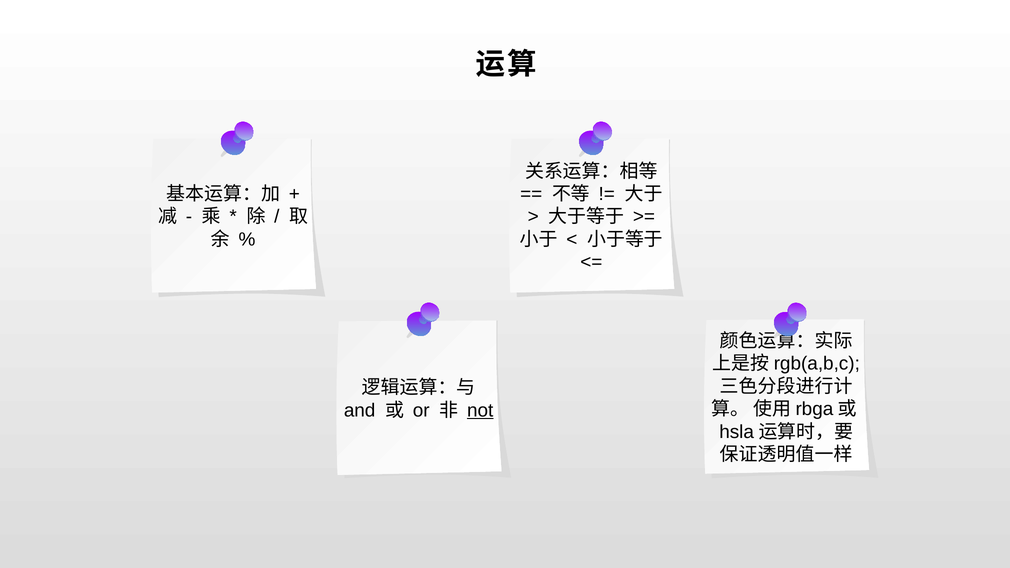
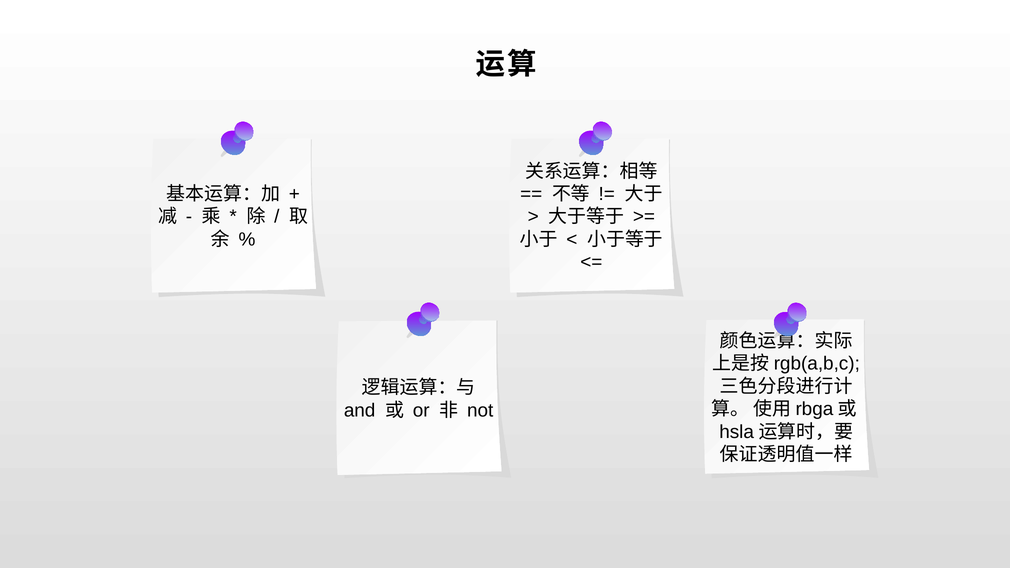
not underline: present -> none
